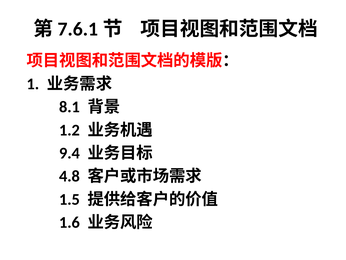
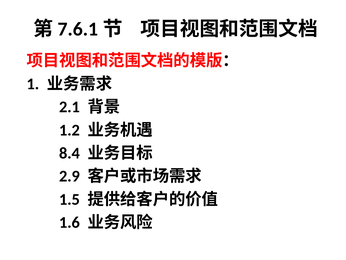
8.1: 8.1 -> 2.1
9.4: 9.4 -> 8.4
4.8: 4.8 -> 2.9
